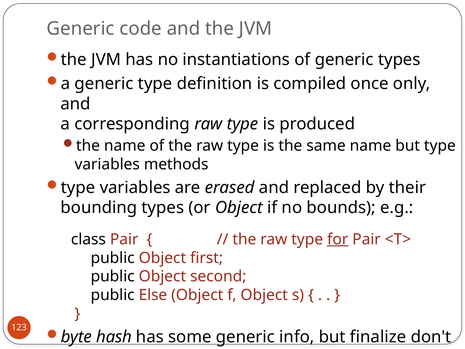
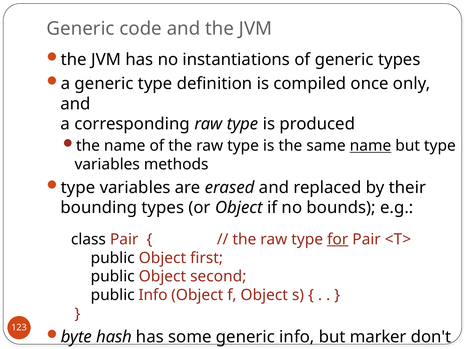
name at (371, 146) underline: none -> present
public Else: Else -> Info
finalize: finalize -> marker
